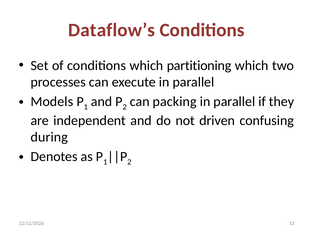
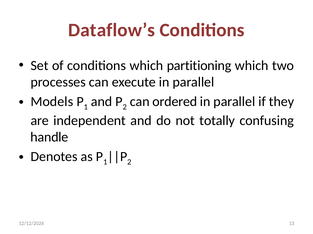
packing: packing -> ordered
driven: driven -> totally
during: during -> handle
